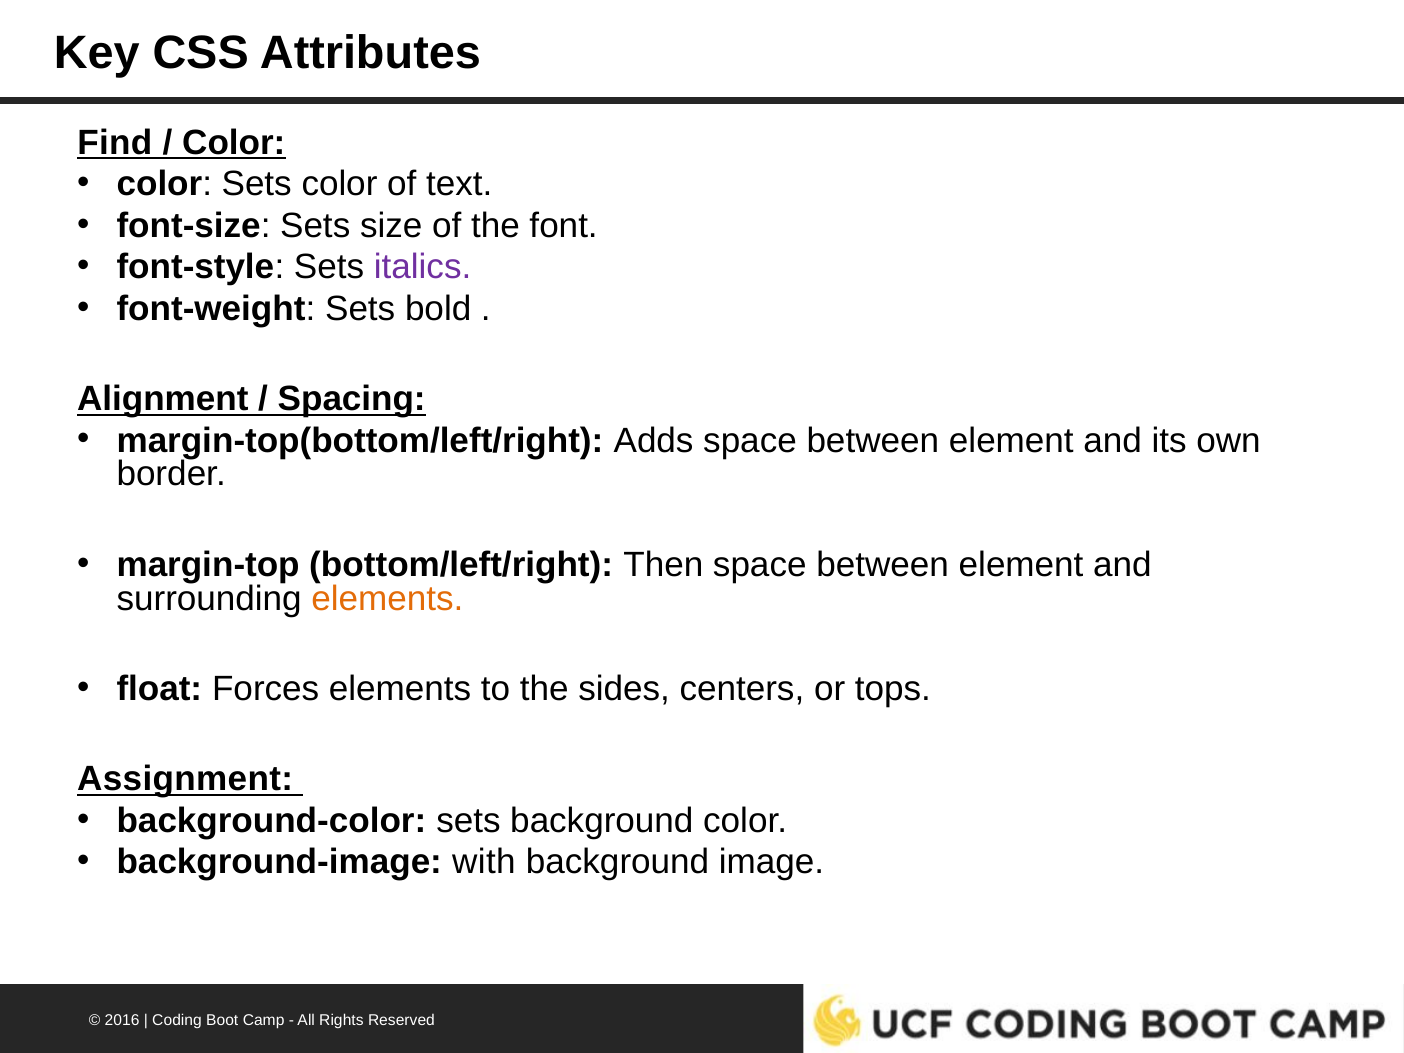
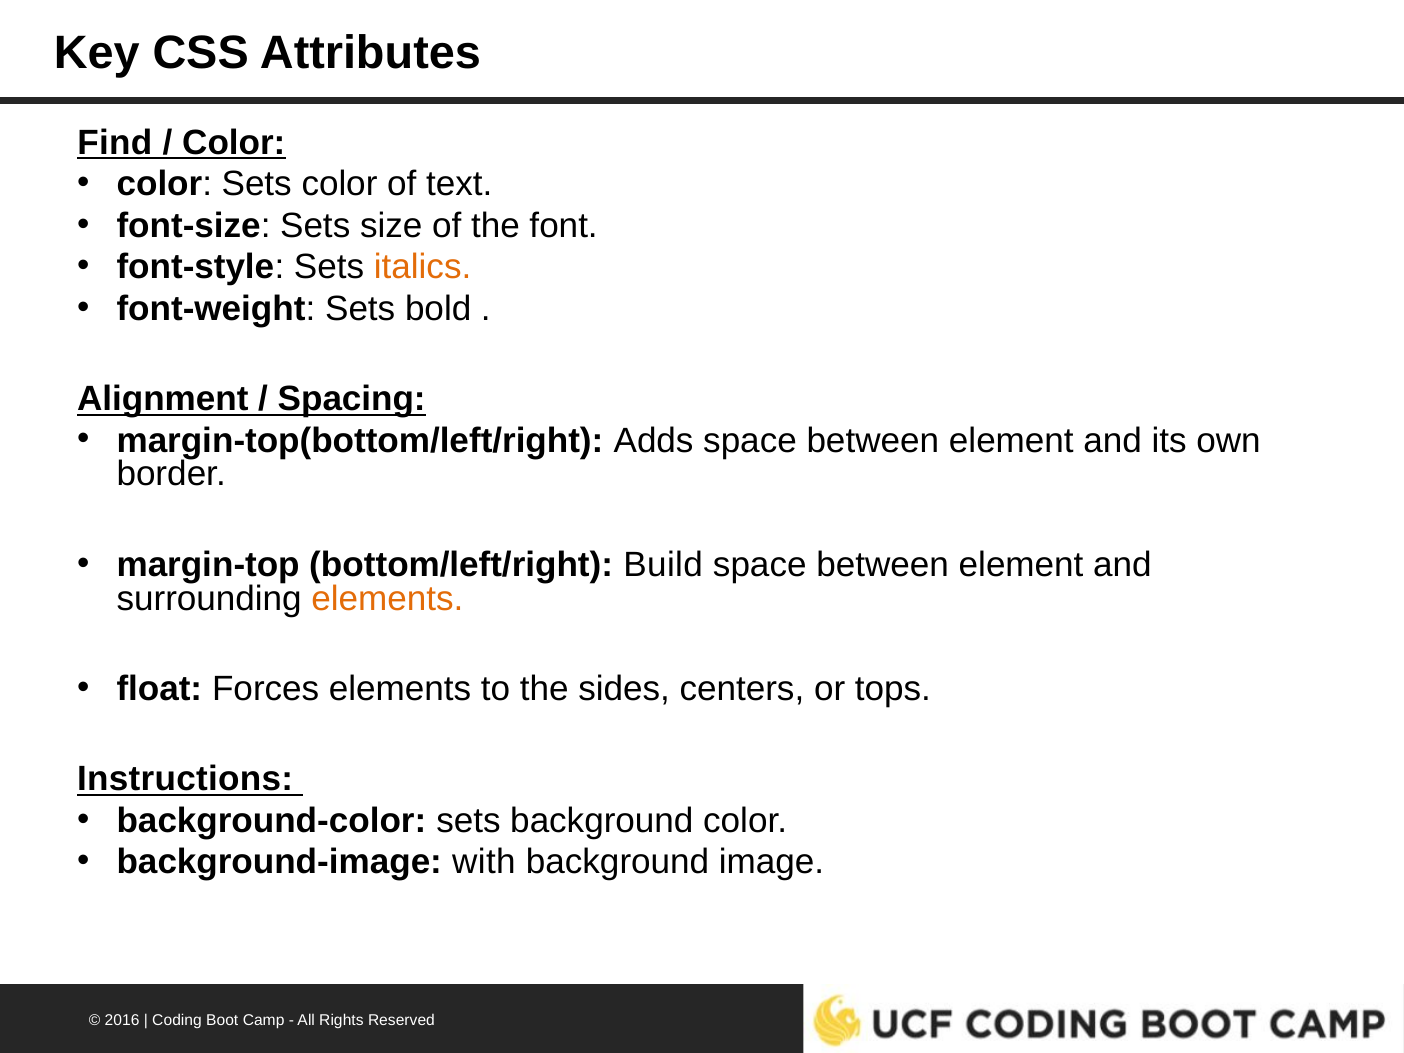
italics colour: purple -> orange
Then: Then -> Build
Assignment: Assignment -> Instructions
